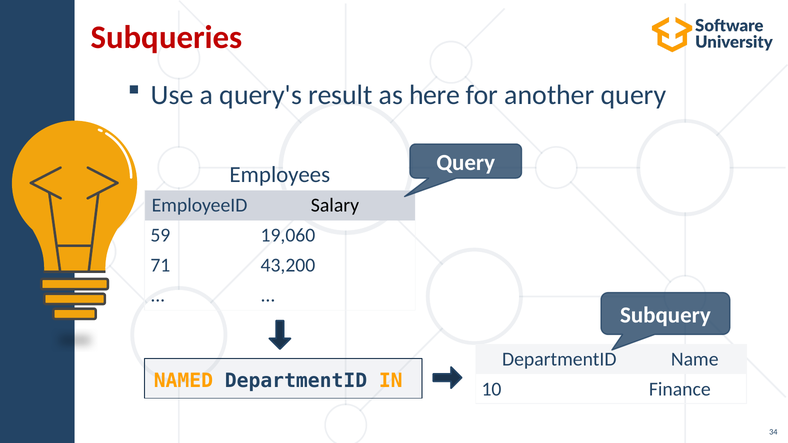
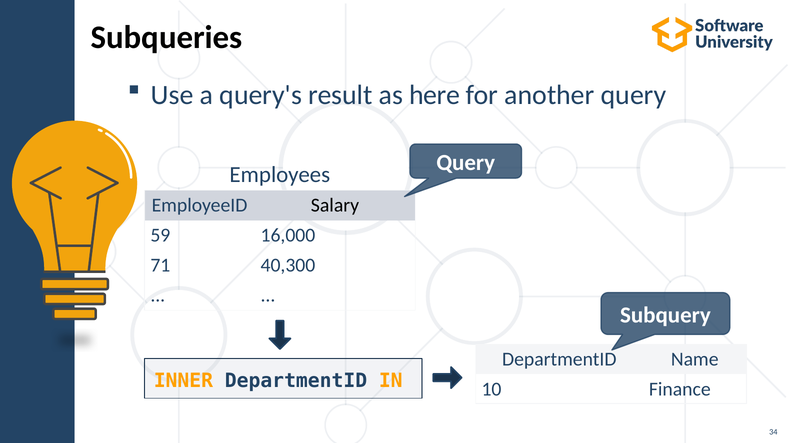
Subqueries colour: red -> black
19,060: 19,060 -> 16,000
43,200: 43,200 -> 40,300
NAMED: NAMED -> INNER
